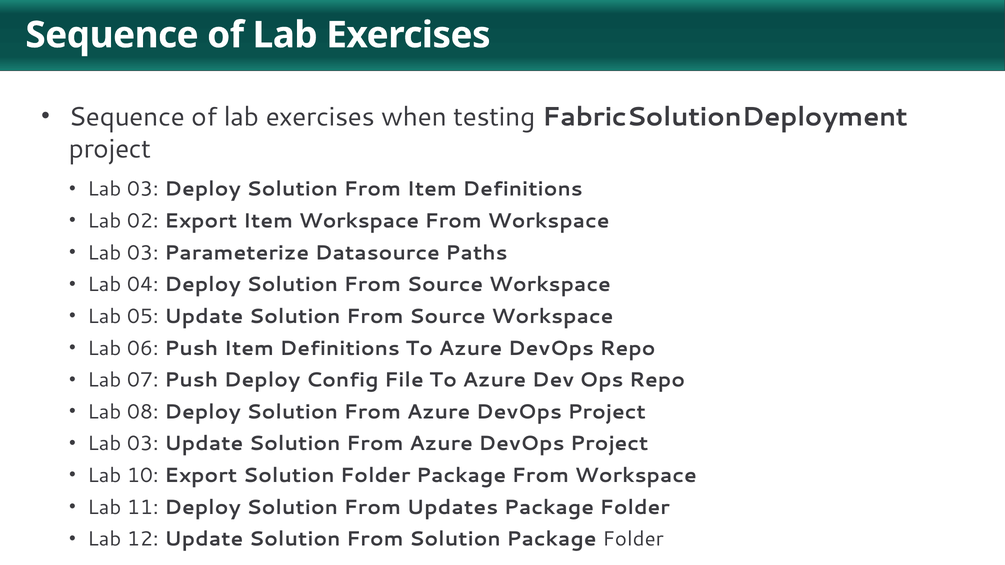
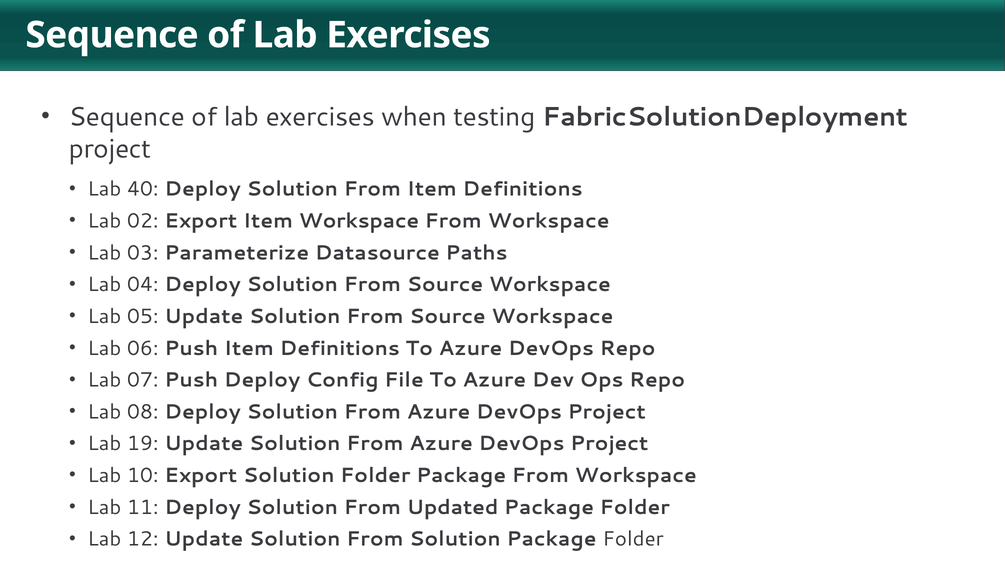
03 at (143, 189): 03 -> 40
03 at (143, 444): 03 -> 19
Updates: Updates -> Updated
